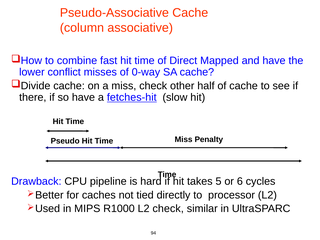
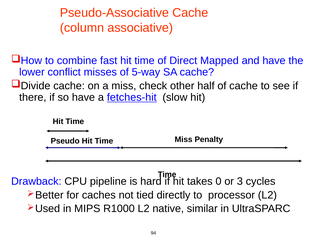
0-way: 0-way -> 5-way
5: 5 -> 0
6: 6 -> 3
L2 check: check -> native
